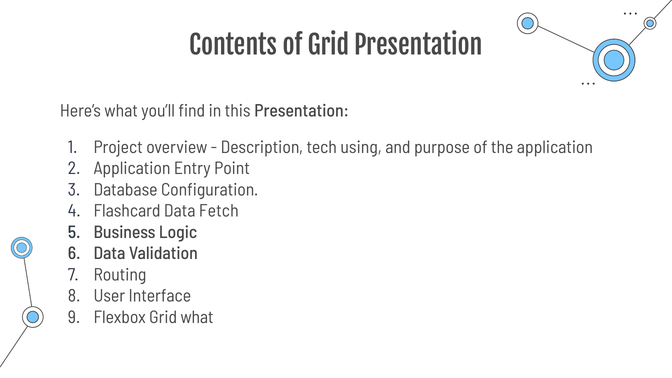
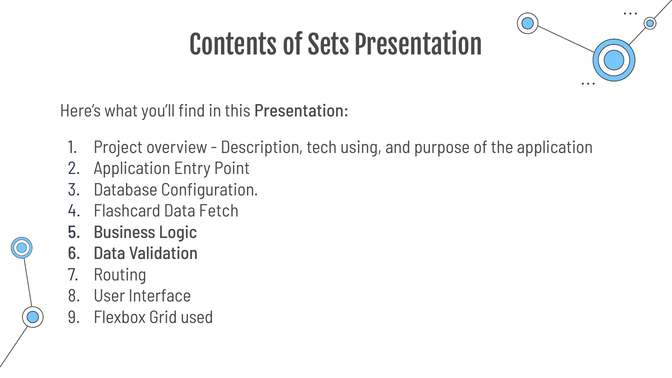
of Grid: Grid -> Sets
Grid what: what -> used
